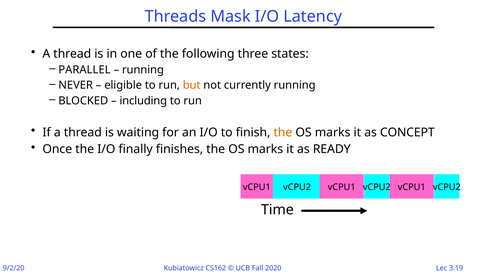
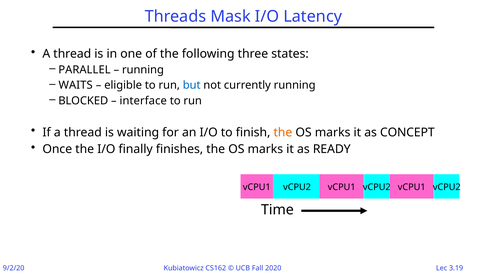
NEVER: NEVER -> WAITS
but colour: orange -> blue
including: including -> interface
